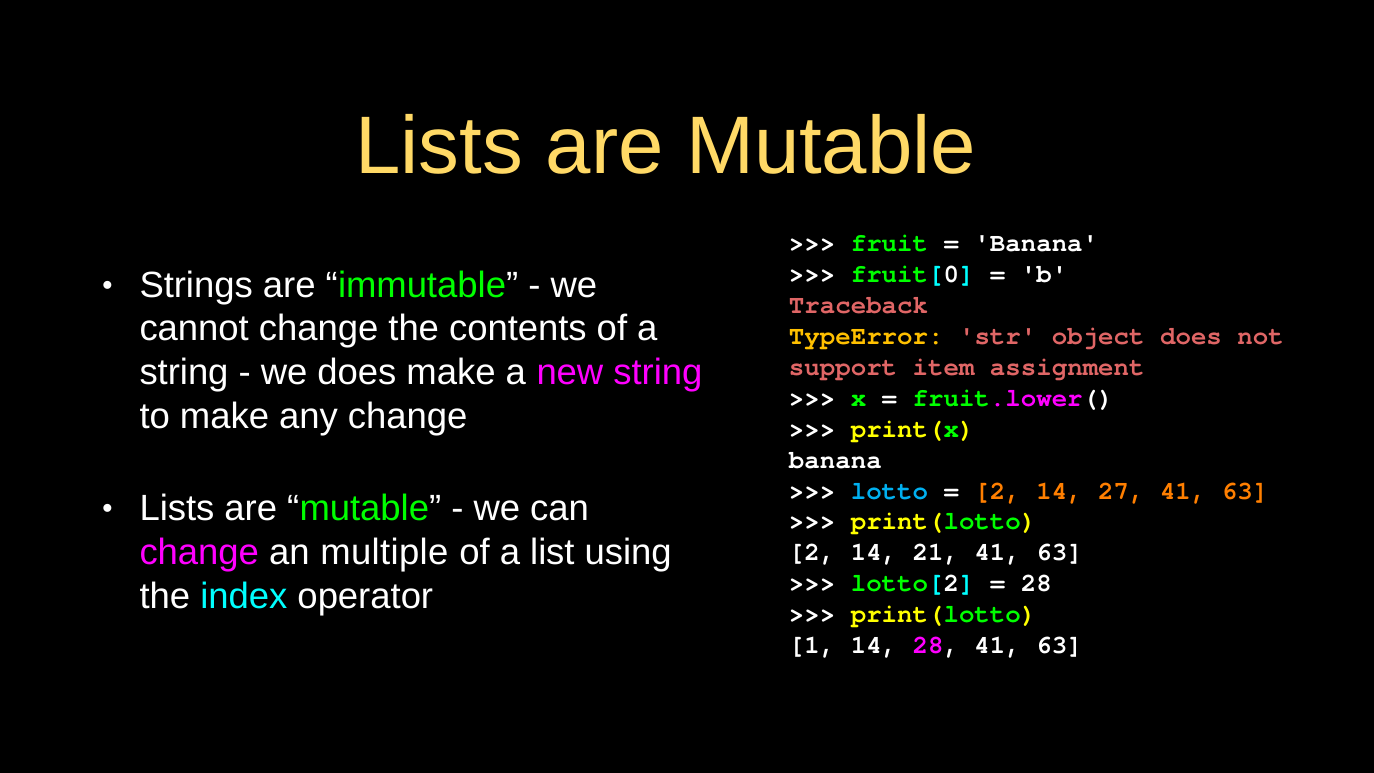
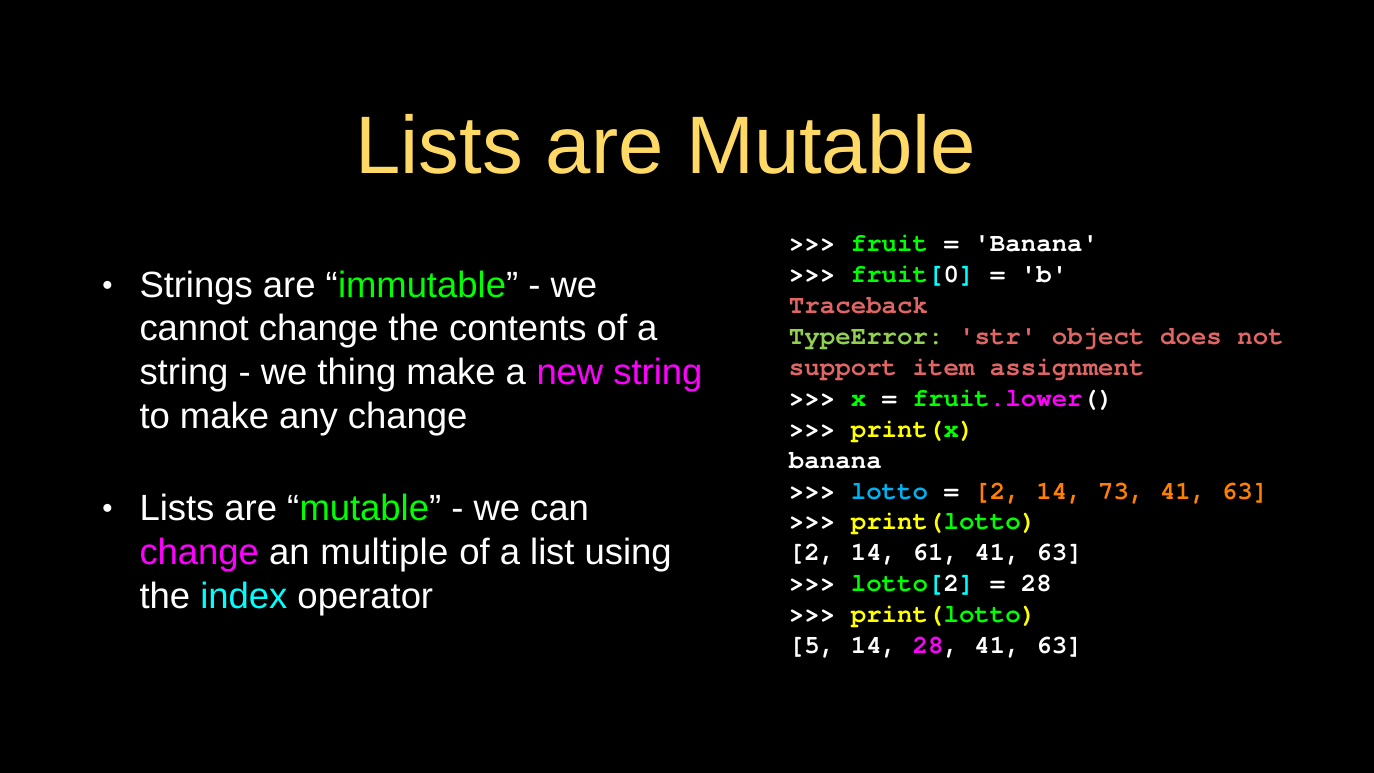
TypeError colour: yellow -> light green
we does: does -> thing
27: 27 -> 73
21: 21 -> 61
1: 1 -> 5
